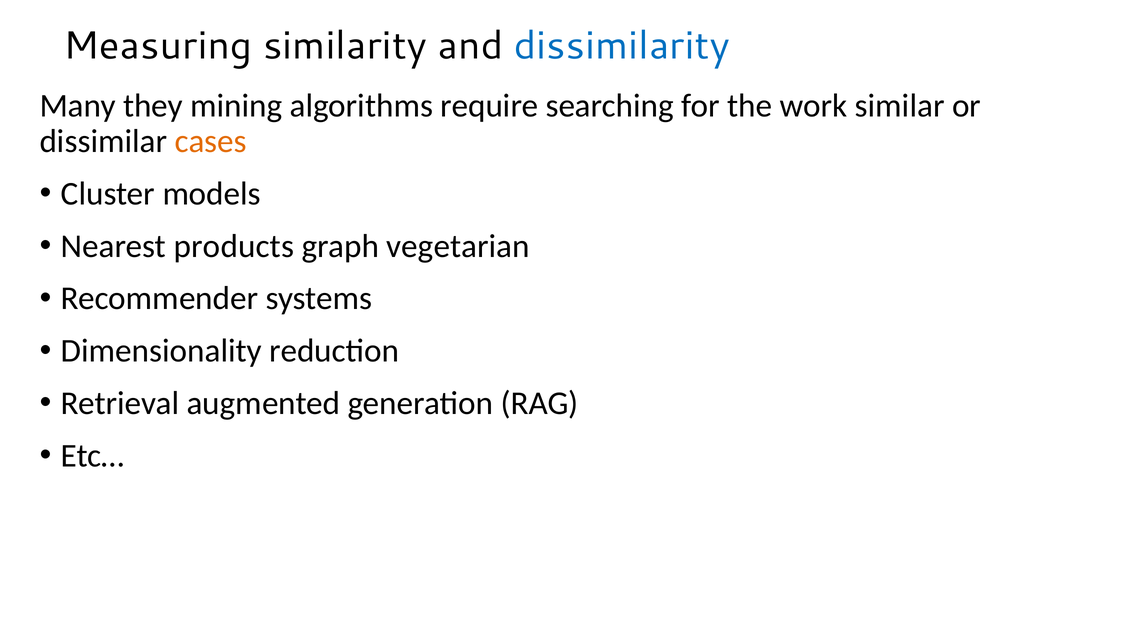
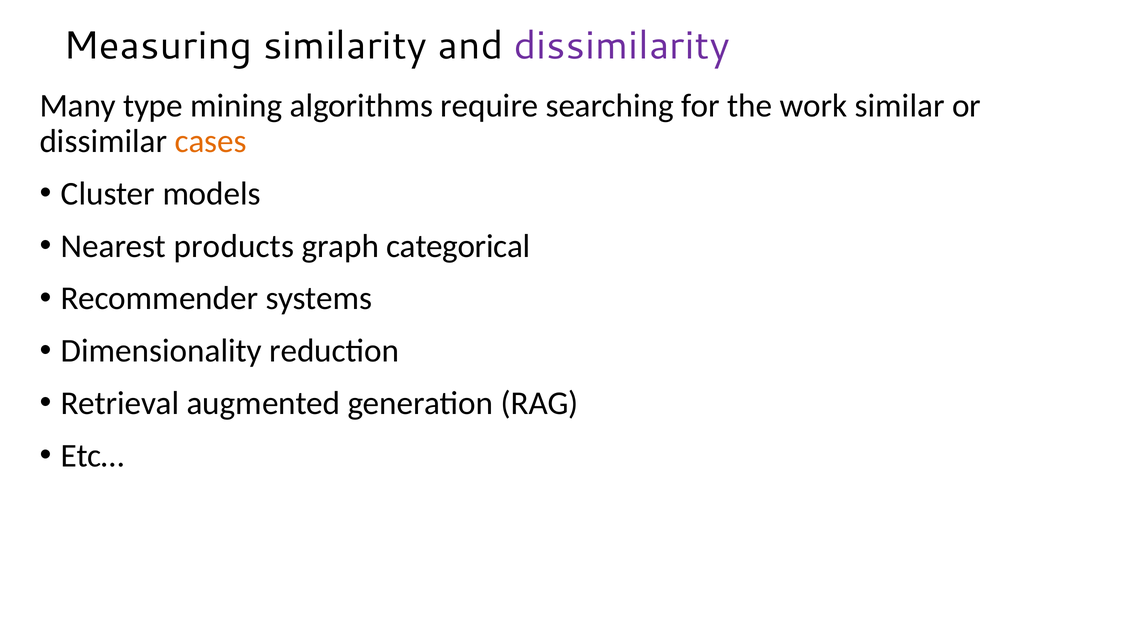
dissimilarity colour: blue -> purple
they: they -> type
vegetarian: vegetarian -> categorical
